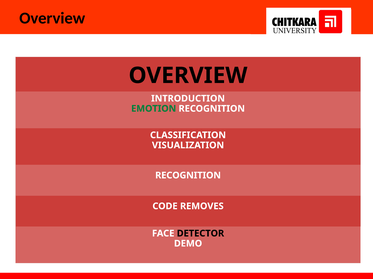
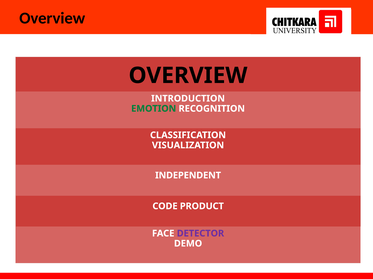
RECOGNITION at (188, 176): RECOGNITION -> INDEPENDENT
REMOVES: REMOVES -> PRODUCT
DETECTOR colour: black -> purple
